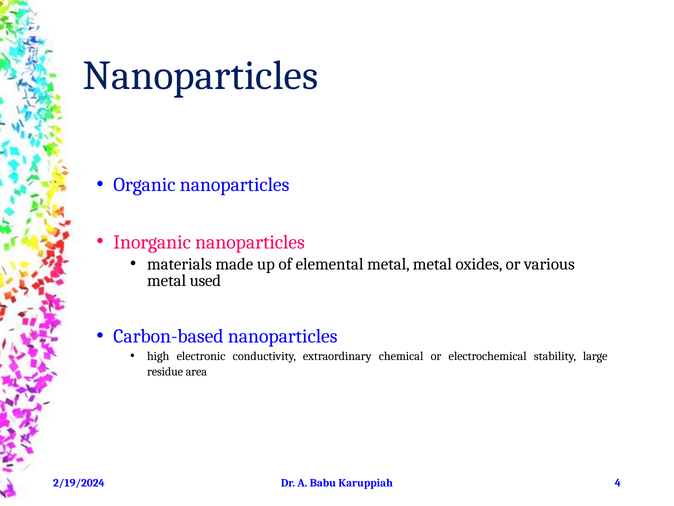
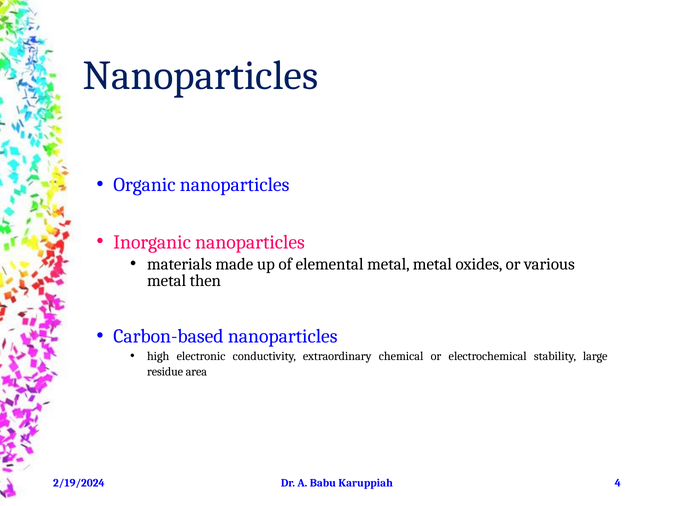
used: used -> then
